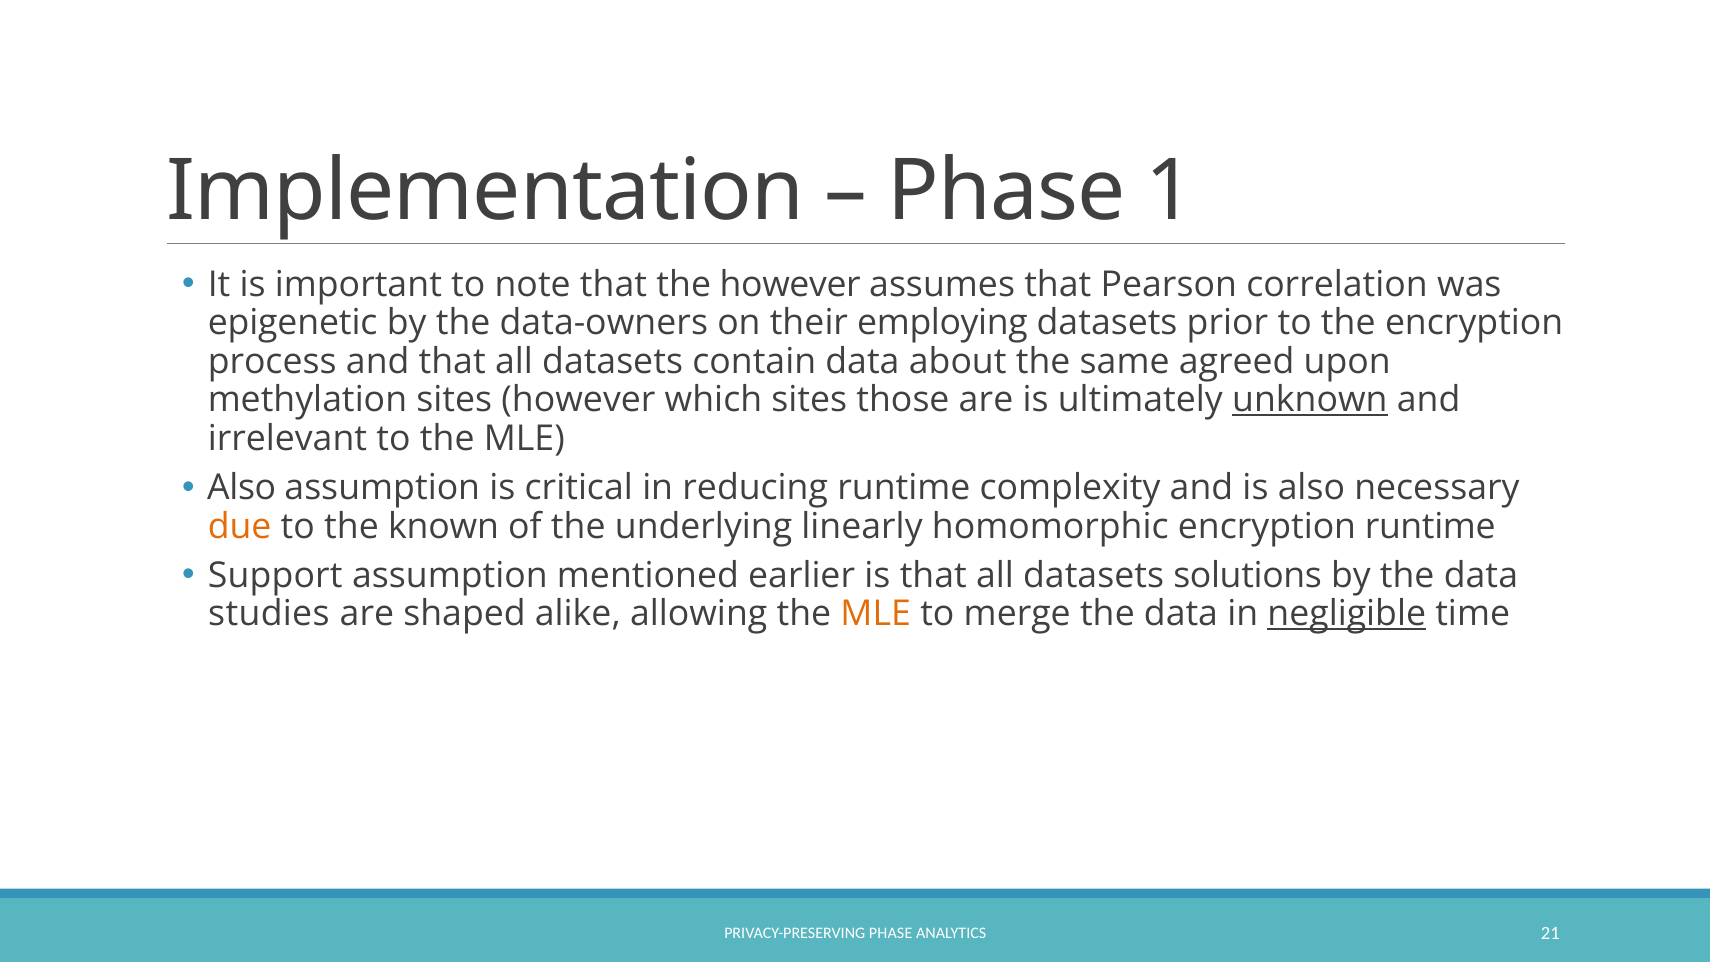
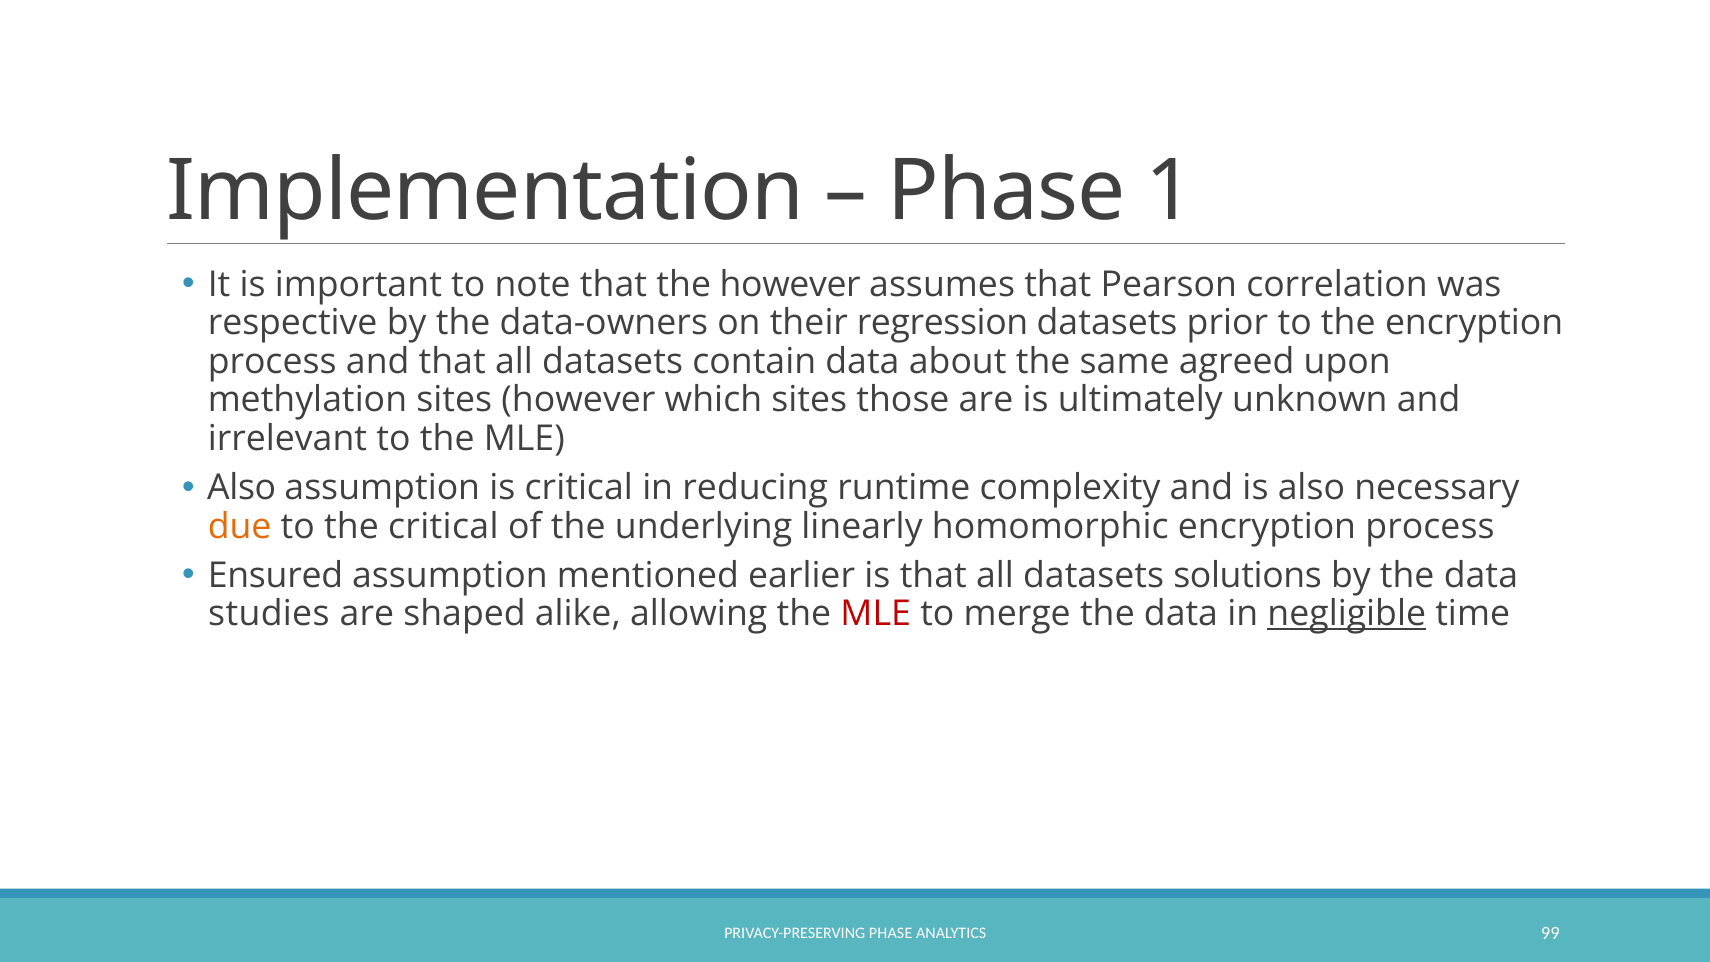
epigenetic: epigenetic -> respective
employing: employing -> regression
unknown underline: present -> none
the known: known -> critical
homomorphic encryption runtime: runtime -> process
Support: Support -> Ensured
MLE at (876, 614) colour: orange -> red
21: 21 -> 99
